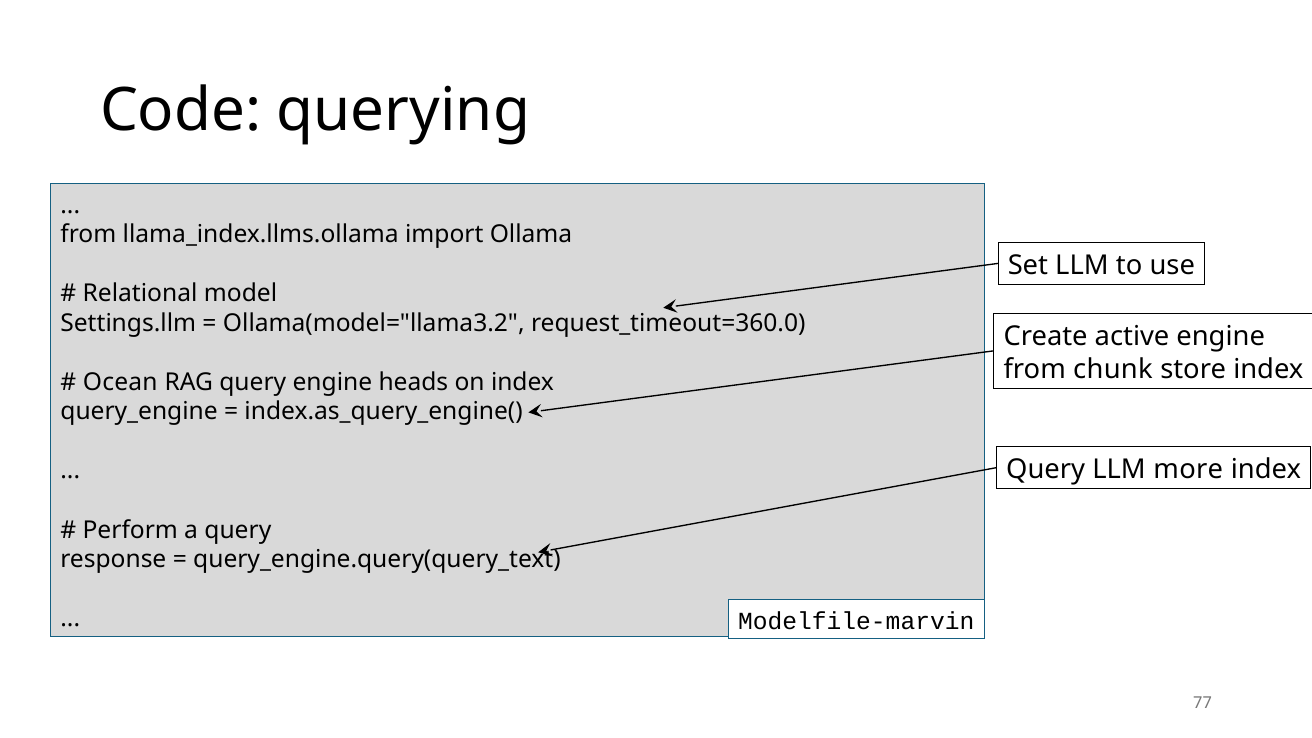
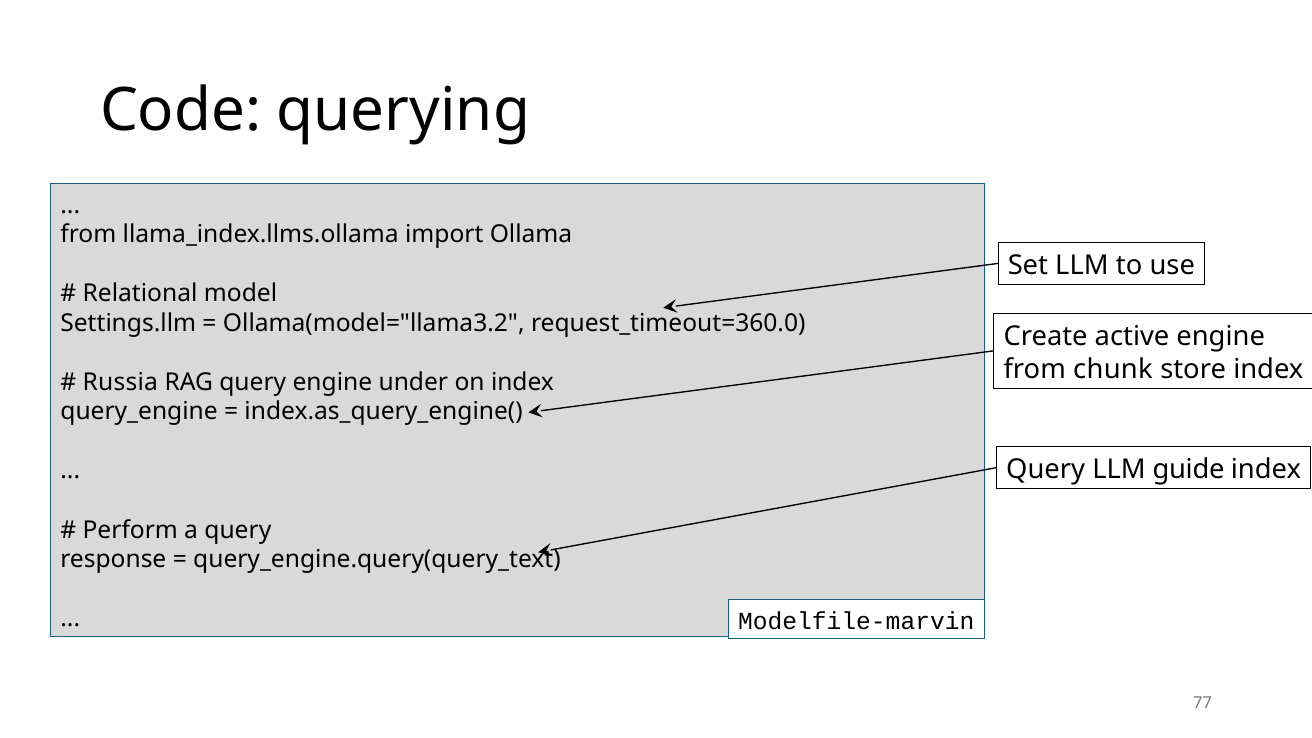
Ocean: Ocean -> Russia
heads: heads -> under
more: more -> guide
